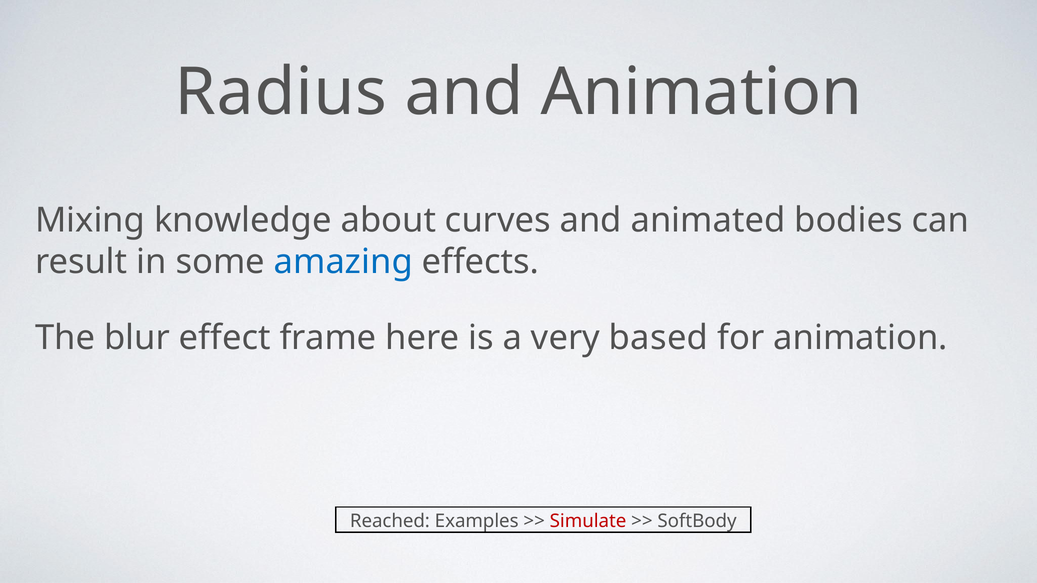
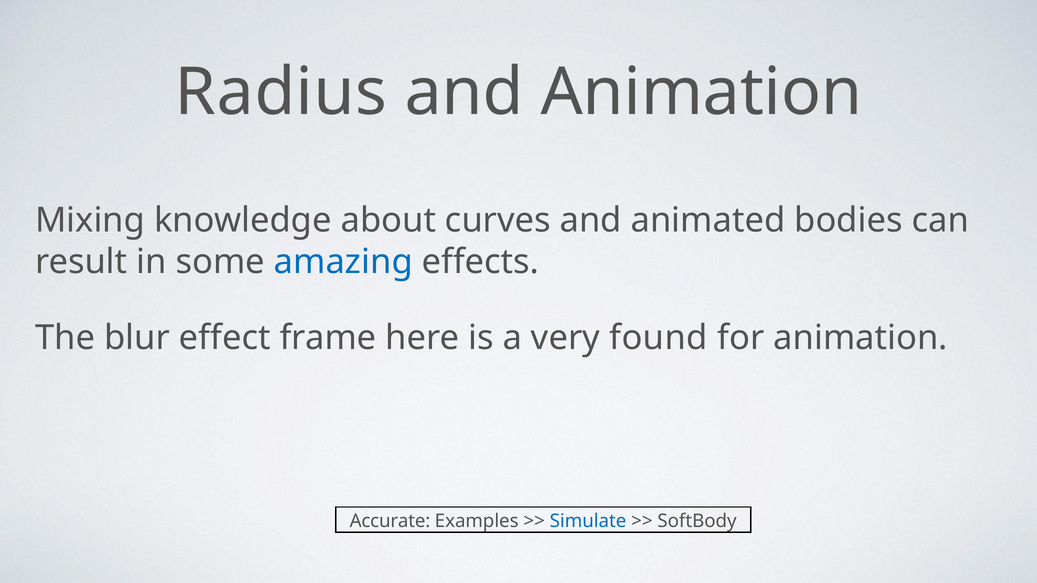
based: based -> found
Reached: Reached -> Accurate
Simulate colour: red -> blue
